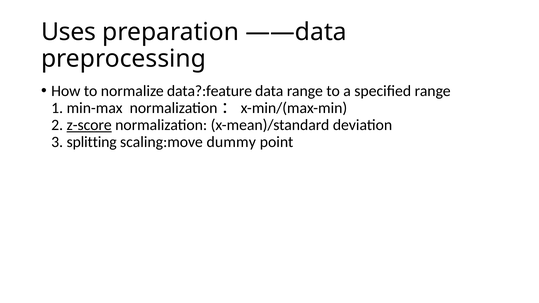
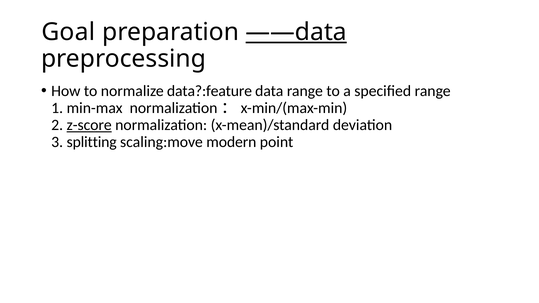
Uses: Uses -> Goal
——data underline: none -> present
dummy: dummy -> modern
